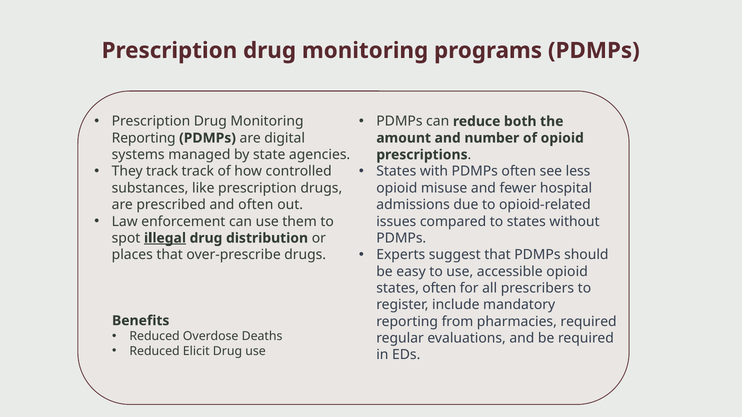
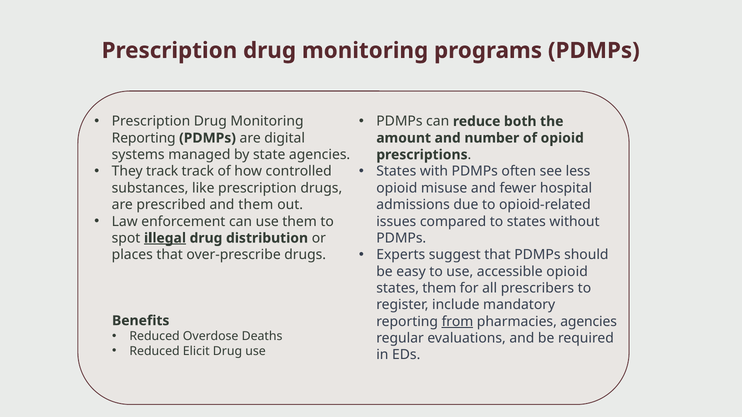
and often: often -> them
states often: often -> them
from underline: none -> present
pharmacies required: required -> agencies
